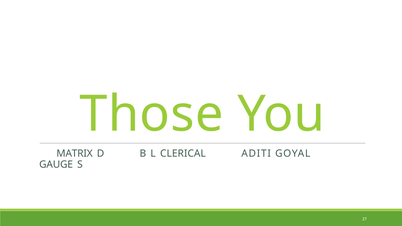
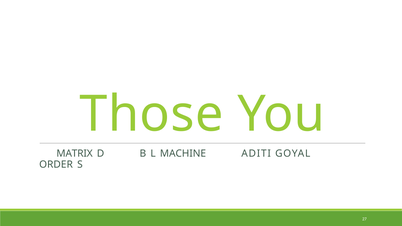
CLERICAL: CLERICAL -> MACHINE
GAUGE: GAUGE -> ORDER
